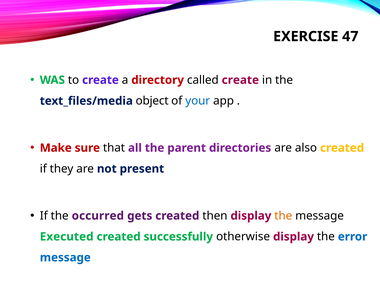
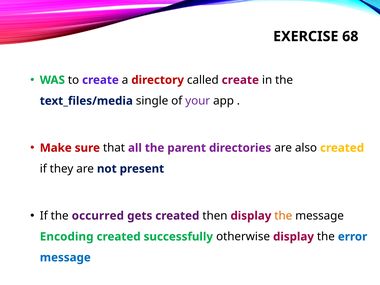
47: 47 -> 68
object: object -> single
your colour: blue -> purple
Executed: Executed -> Encoding
